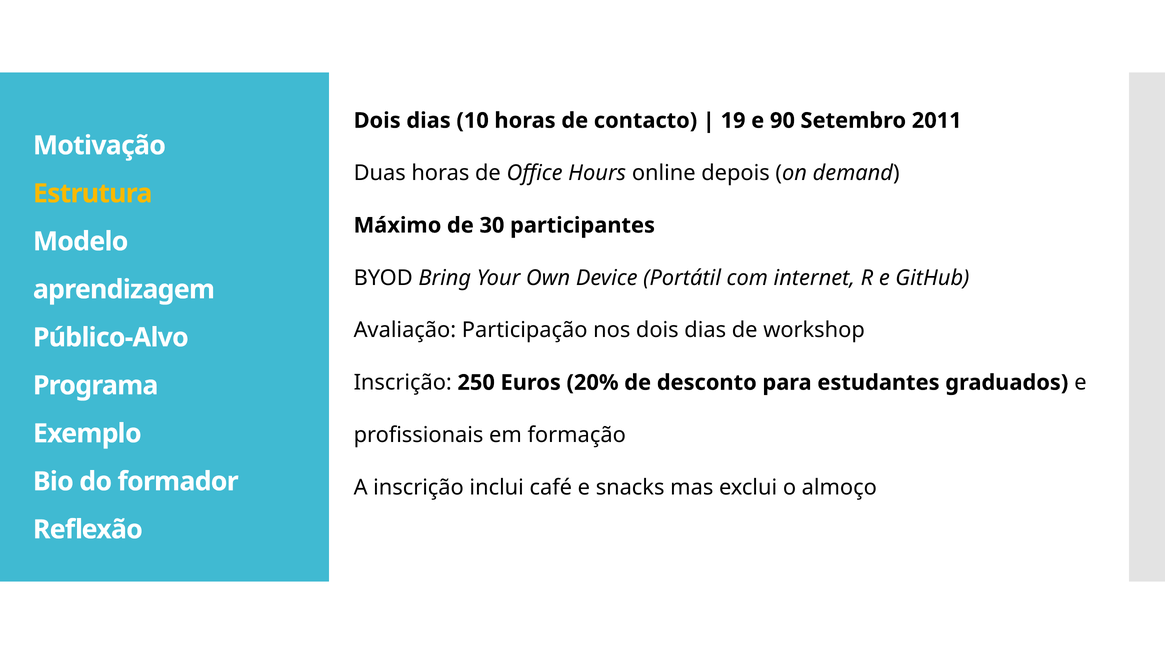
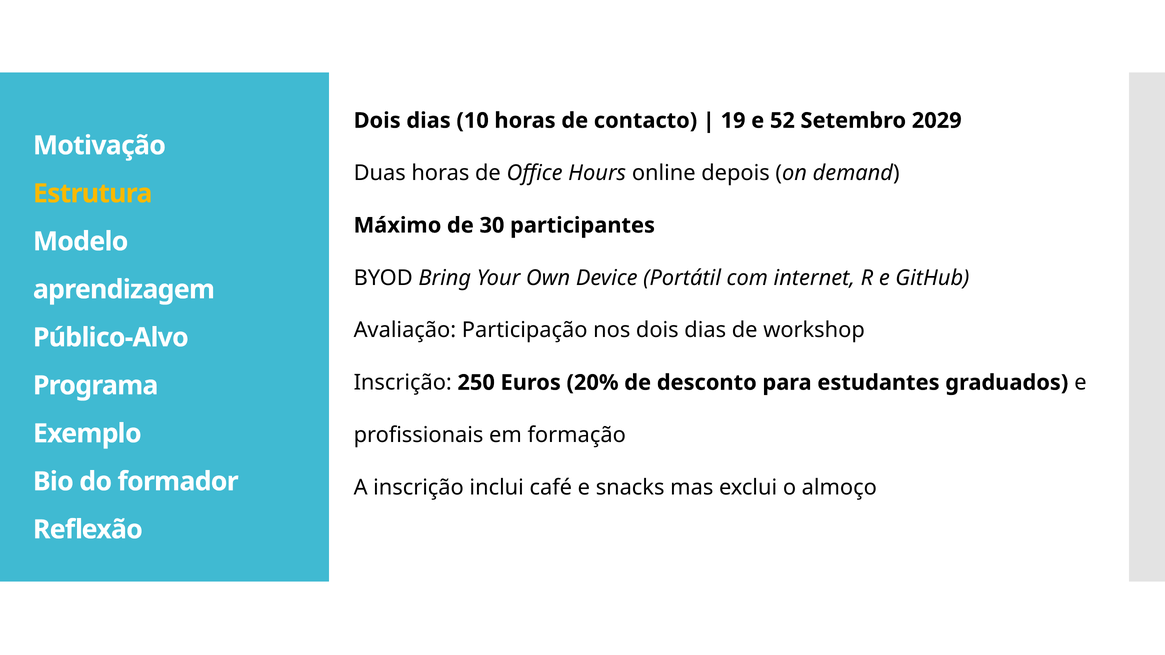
90: 90 -> 52
2011: 2011 -> 2029
